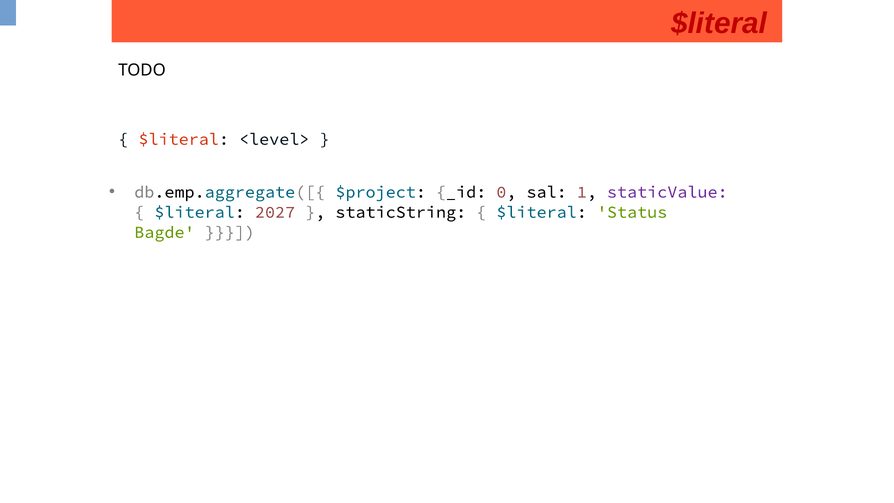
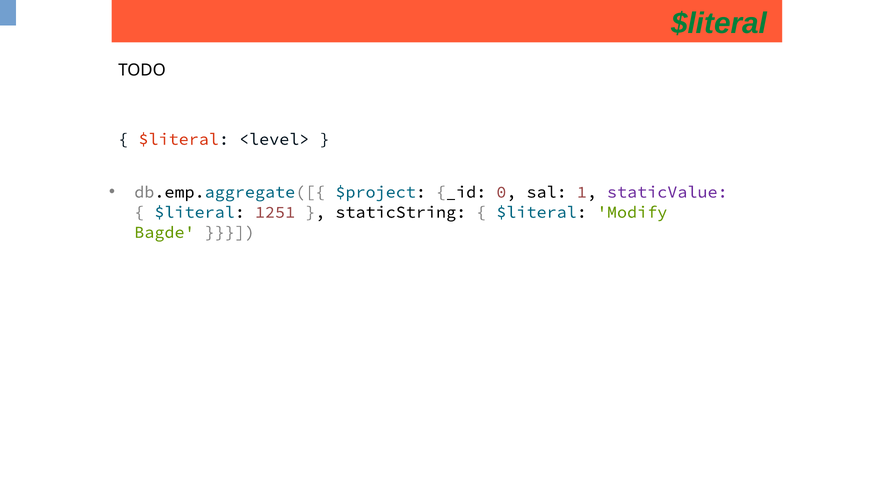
$literal at (719, 23) colour: red -> green
2027: 2027 -> 1251
Status: Status -> Modify
